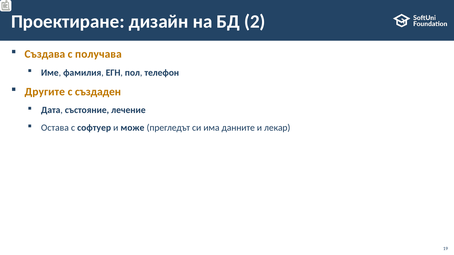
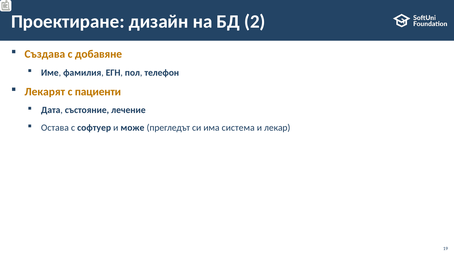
получава: получава -> добавяне
Другите: Другите -> Лекарят
създаден: създаден -> пациенти
данните: данните -> система
